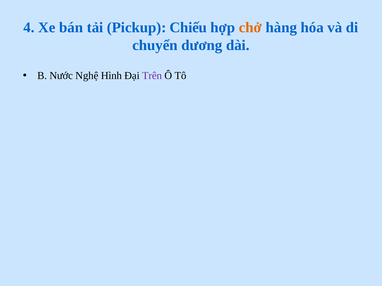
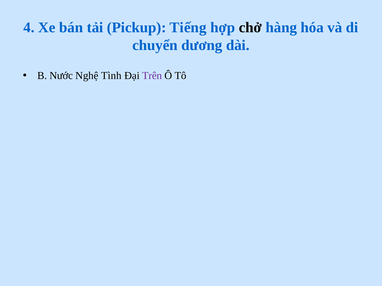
Chiếu: Chiếu -> Tiếng
chở colour: orange -> black
Hình: Hình -> Tình
